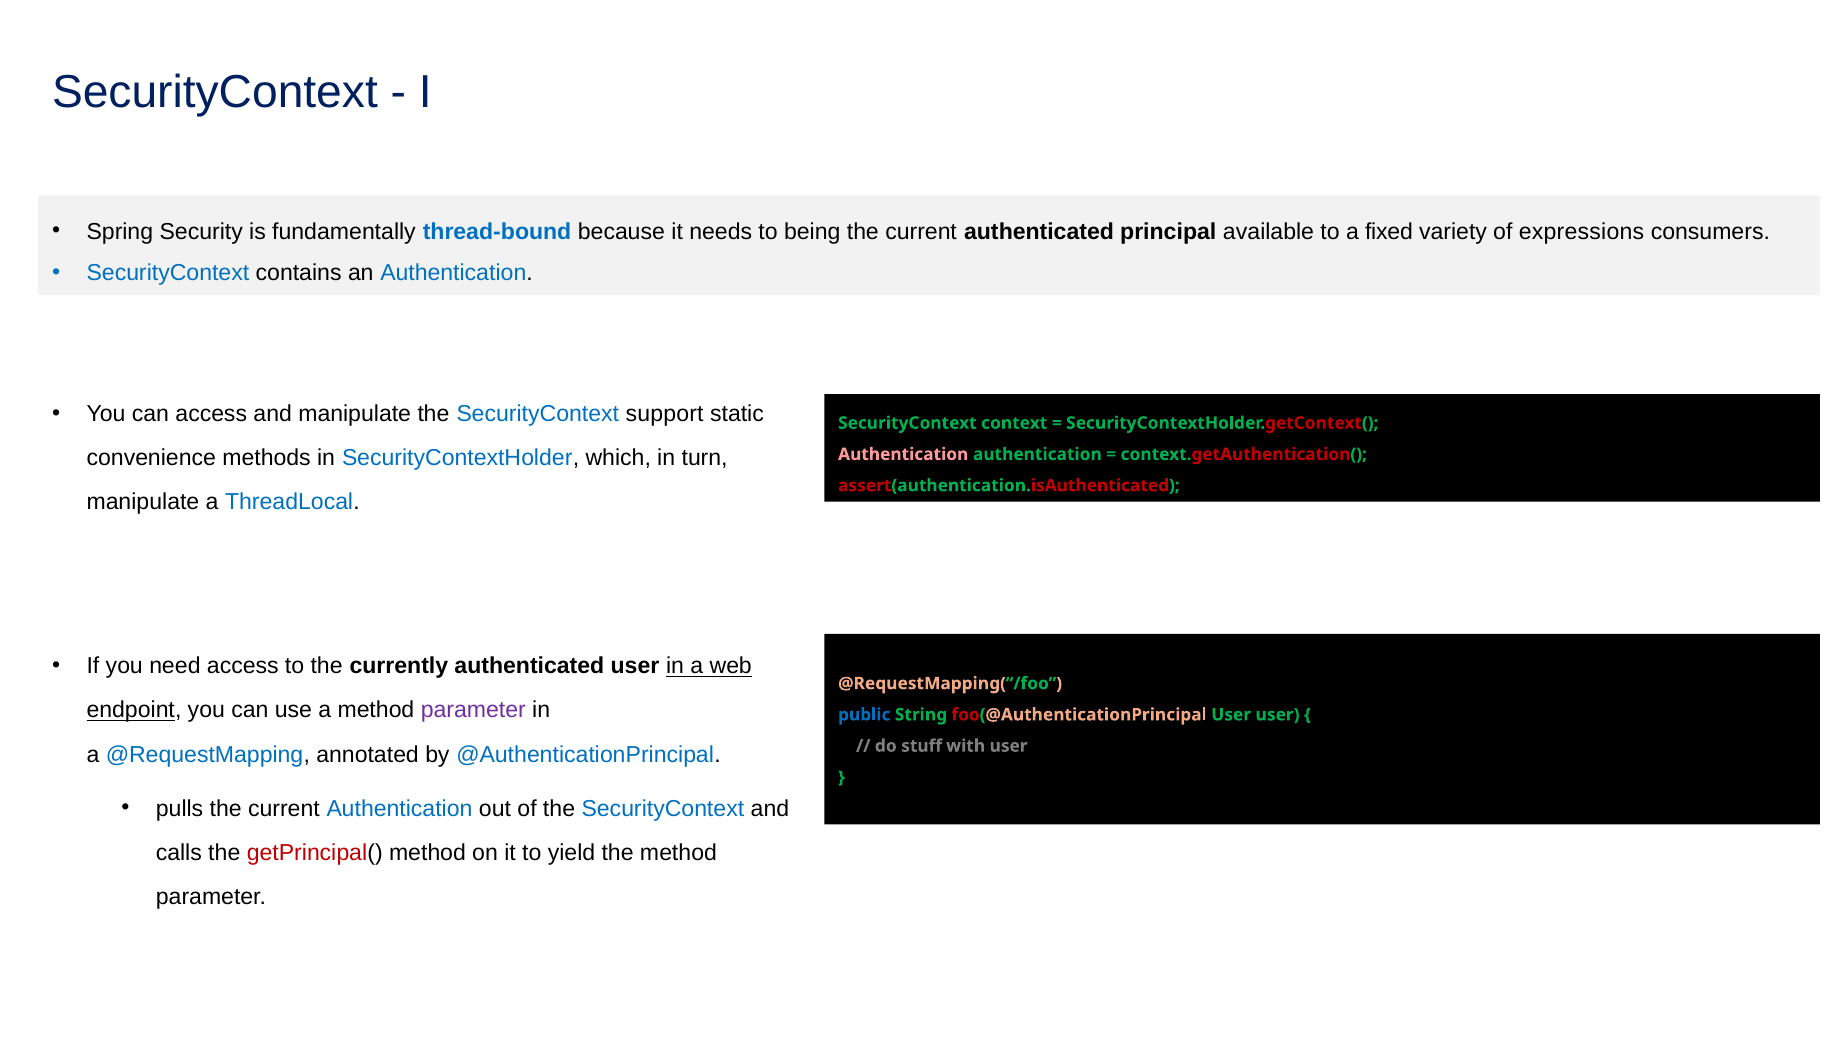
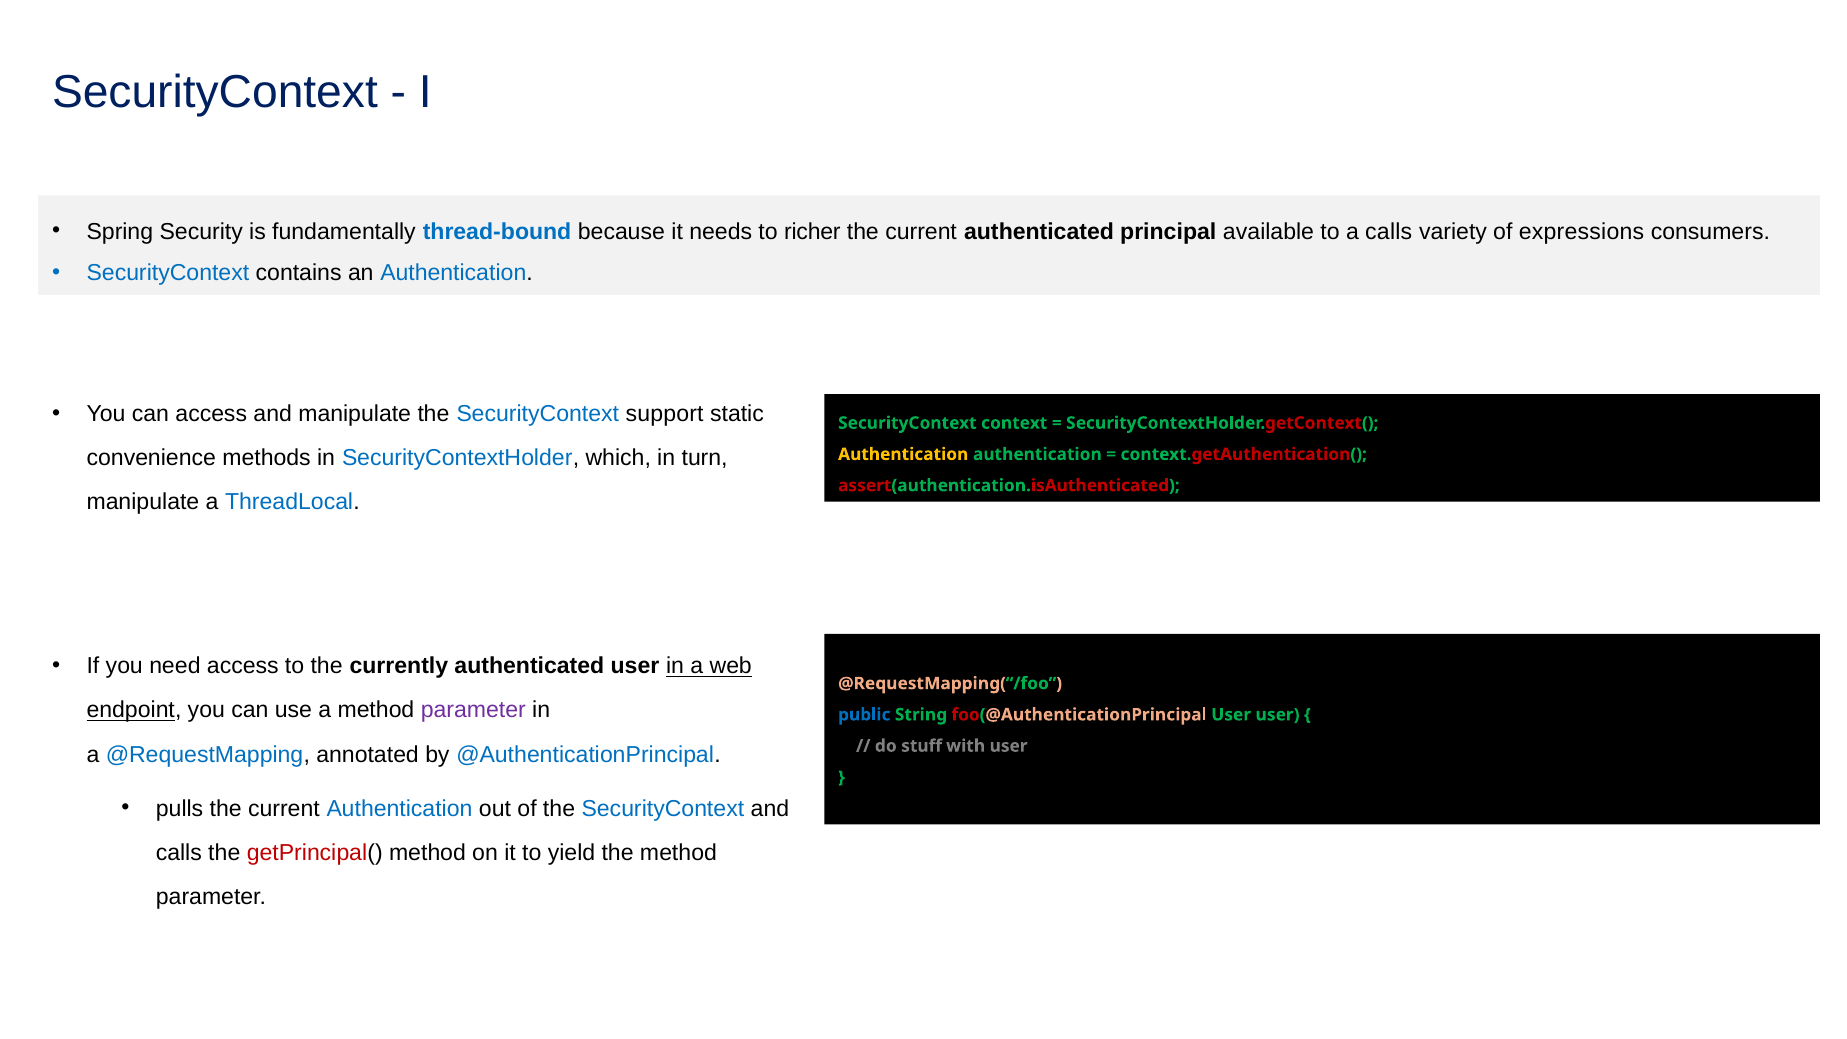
being: being -> richer
a fixed: fixed -> calls
Authentication at (903, 454) colour: pink -> yellow
